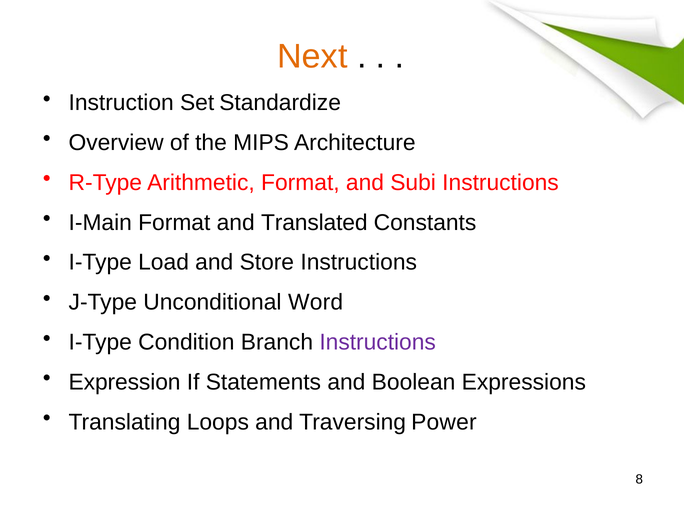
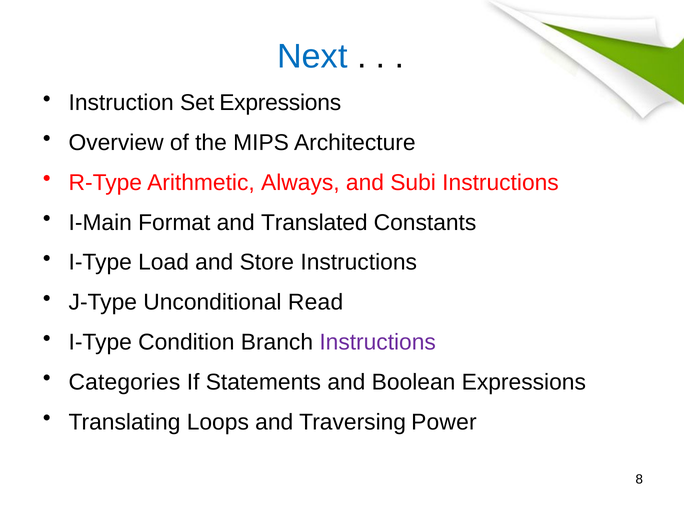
Next colour: orange -> blue
Set Standardize: Standardize -> Expressions
Arithmetic Format: Format -> Always
Word: Word -> Read
Expression: Expression -> Categories
